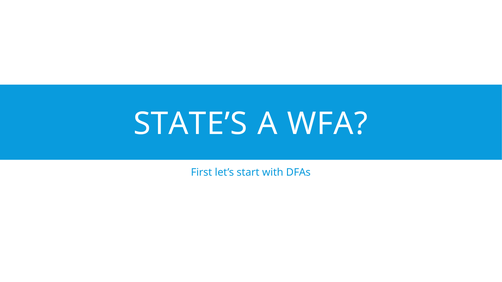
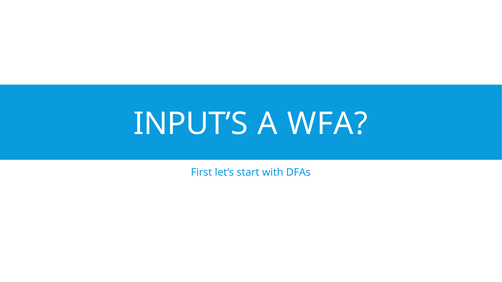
STATE’S: STATE’S -> INPUT’S
